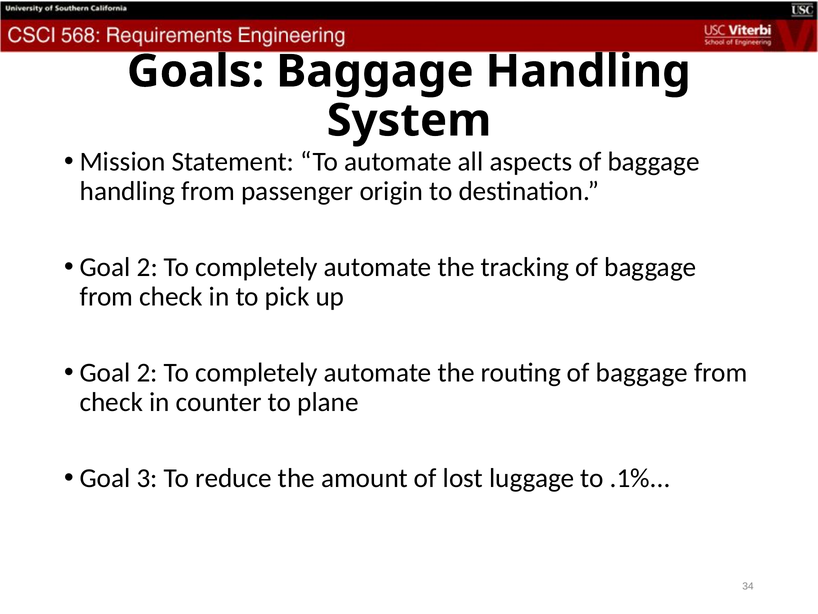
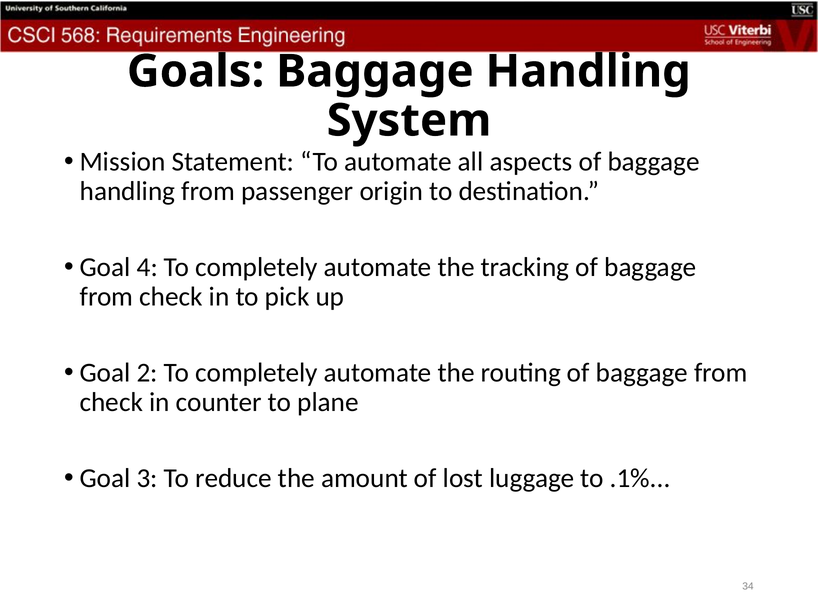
2 at (147, 267): 2 -> 4
